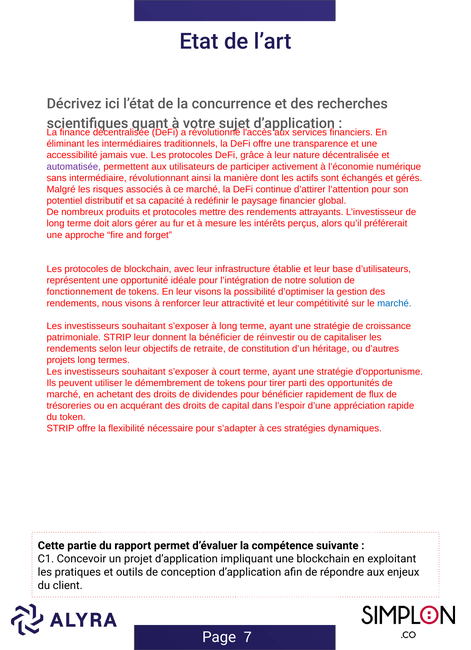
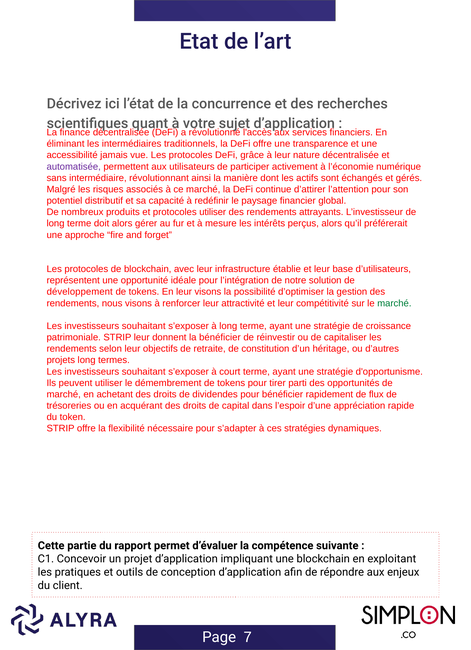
protocoles mettre: mettre -> utiliser
fonctionnement: fonctionnement -> développement
marché at (394, 303) colour: blue -> green
